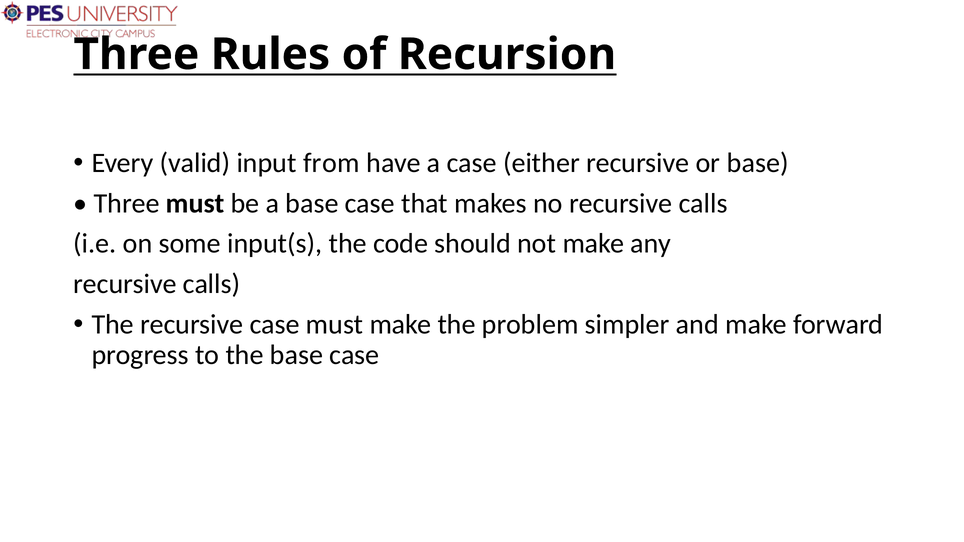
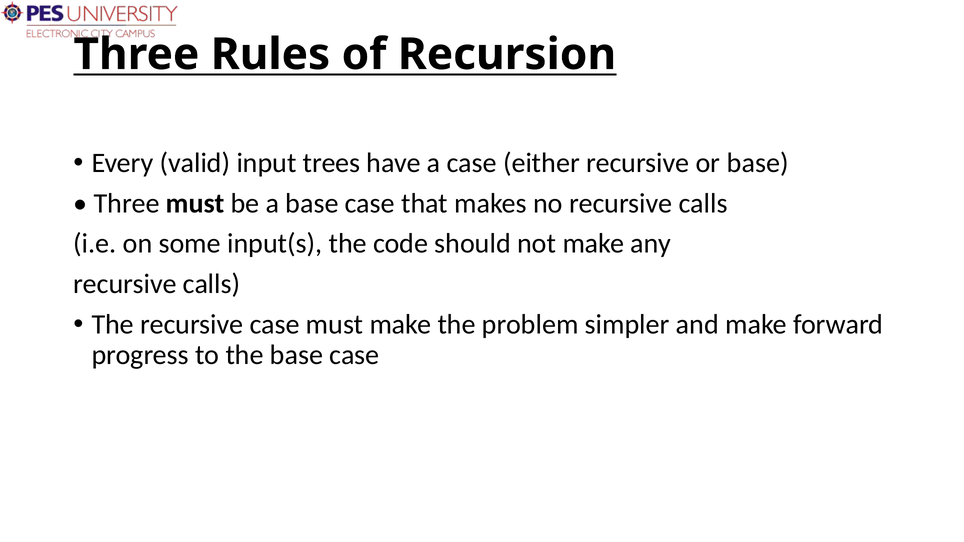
from: from -> trees
